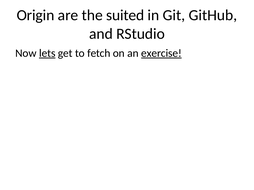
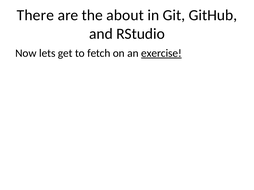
Origin: Origin -> There
suited: suited -> about
lets underline: present -> none
